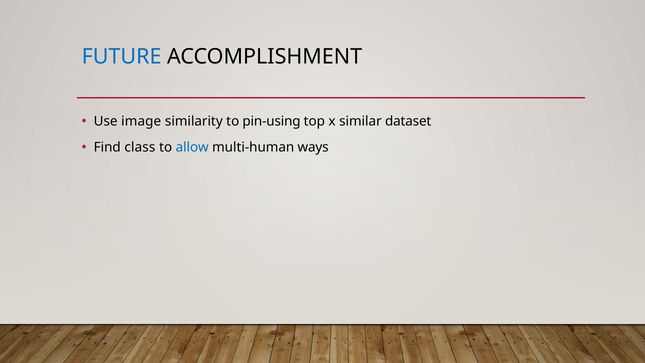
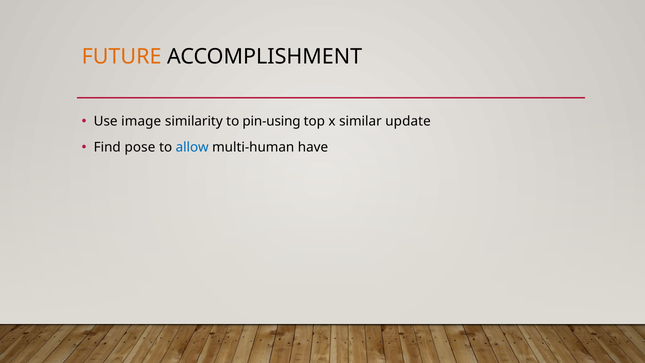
FUTURE colour: blue -> orange
dataset: dataset -> update
class: class -> pose
ways: ways -> have
